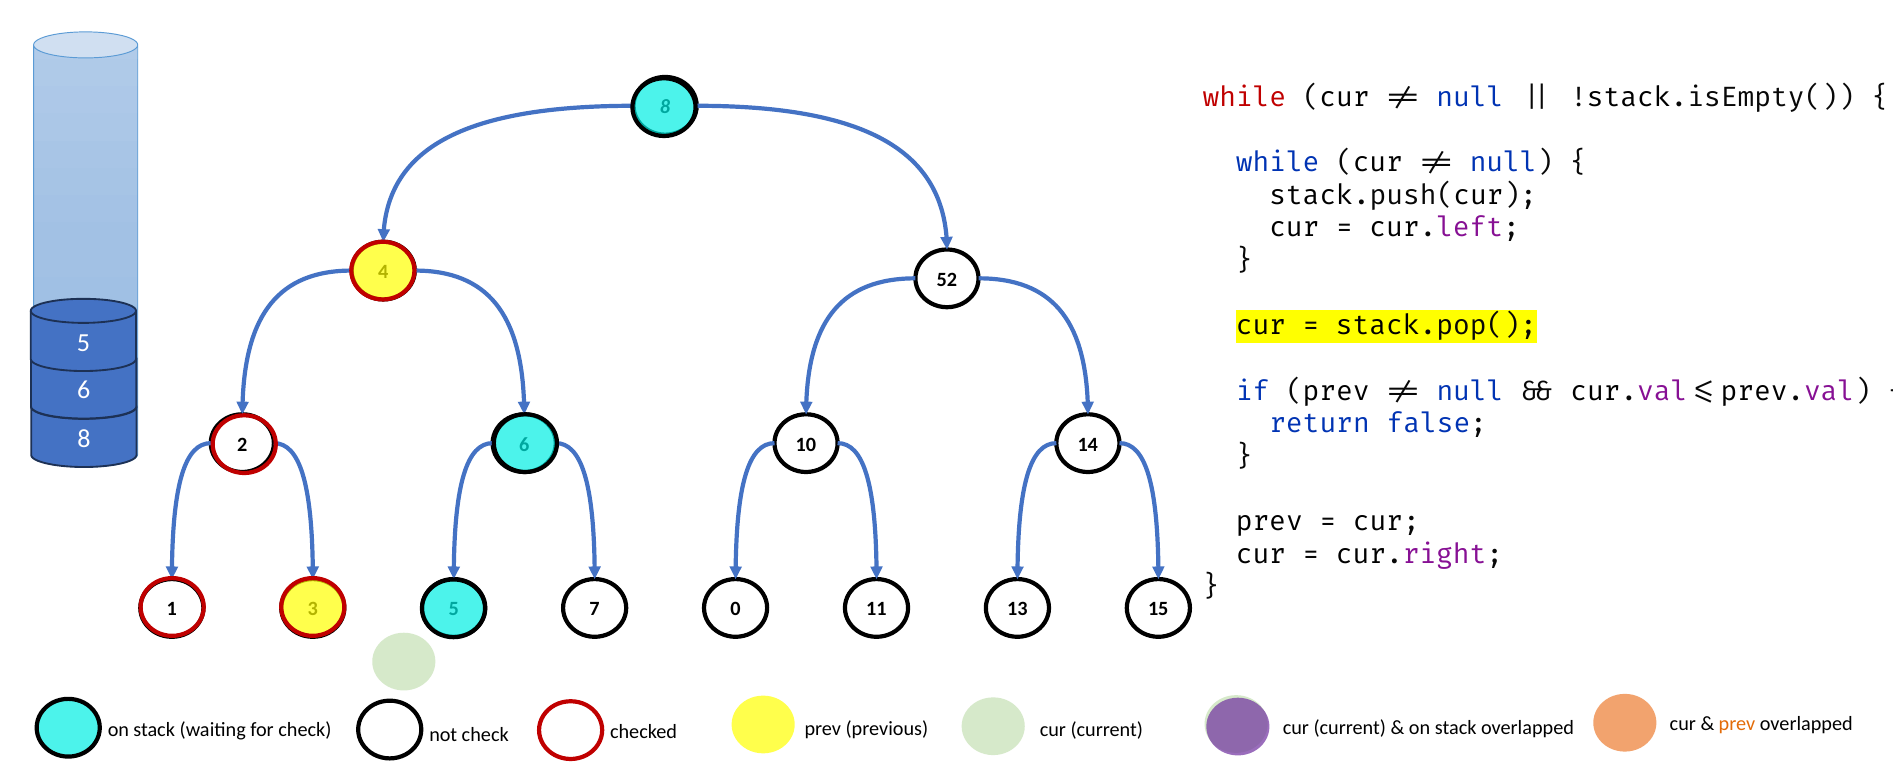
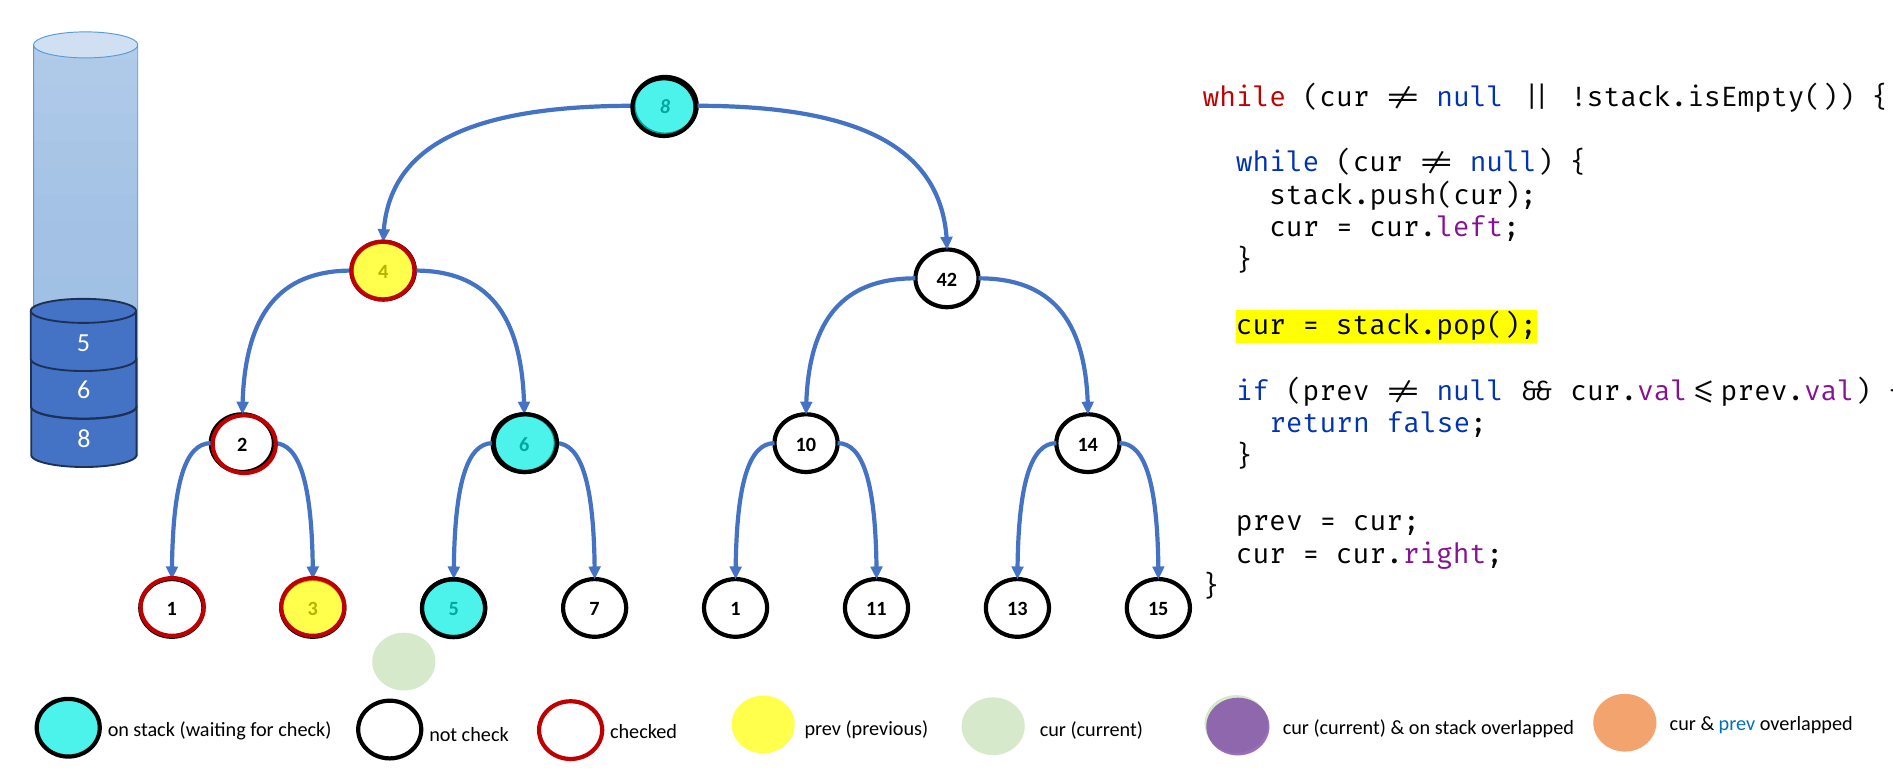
52: 52 -> 42
7 0: 0 -> 1
prev at (1737, 724) colour: orange -> blue
